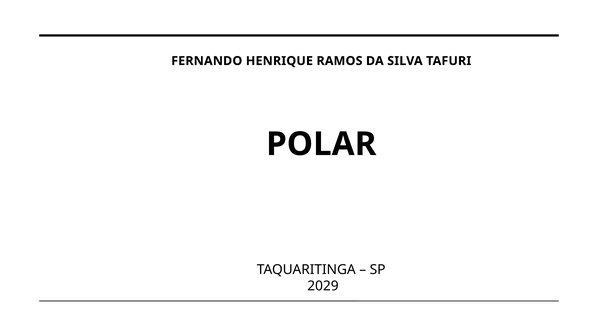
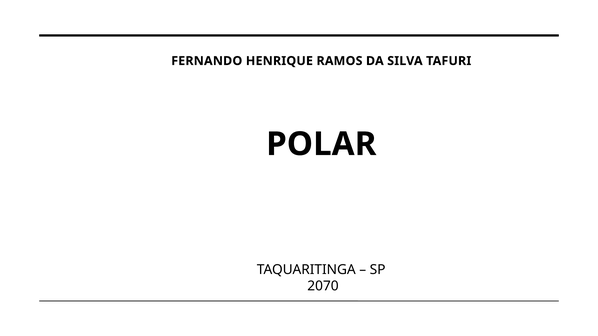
2029: 2029 -> 2070
